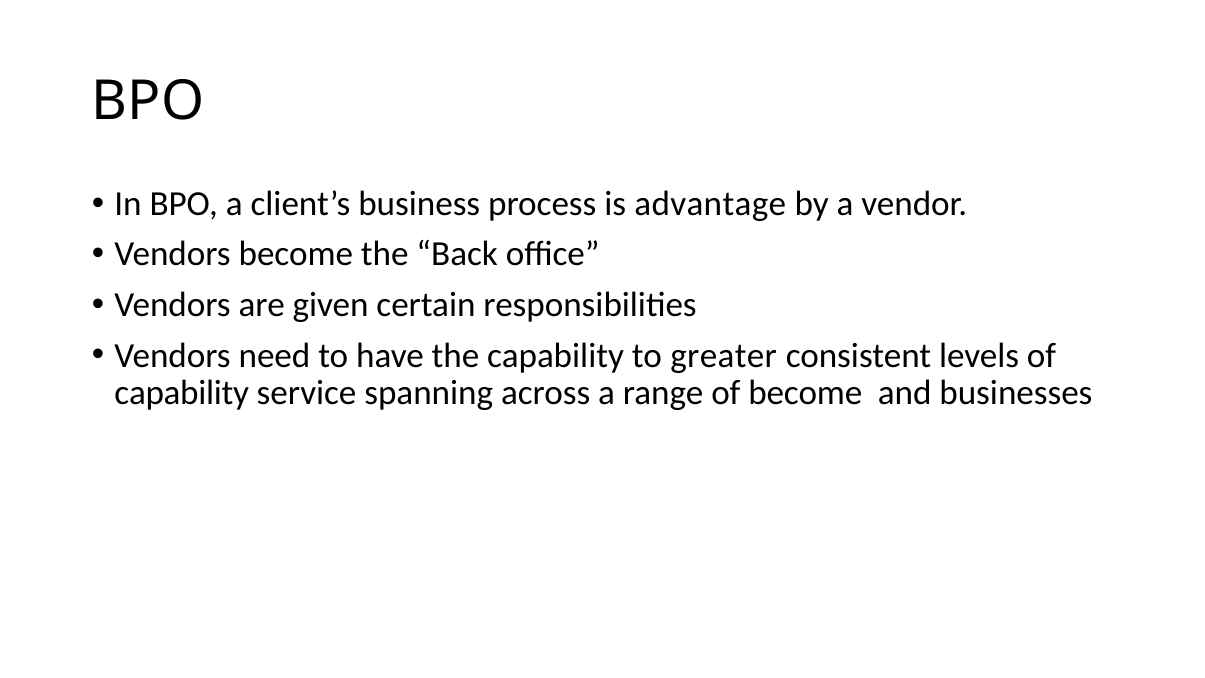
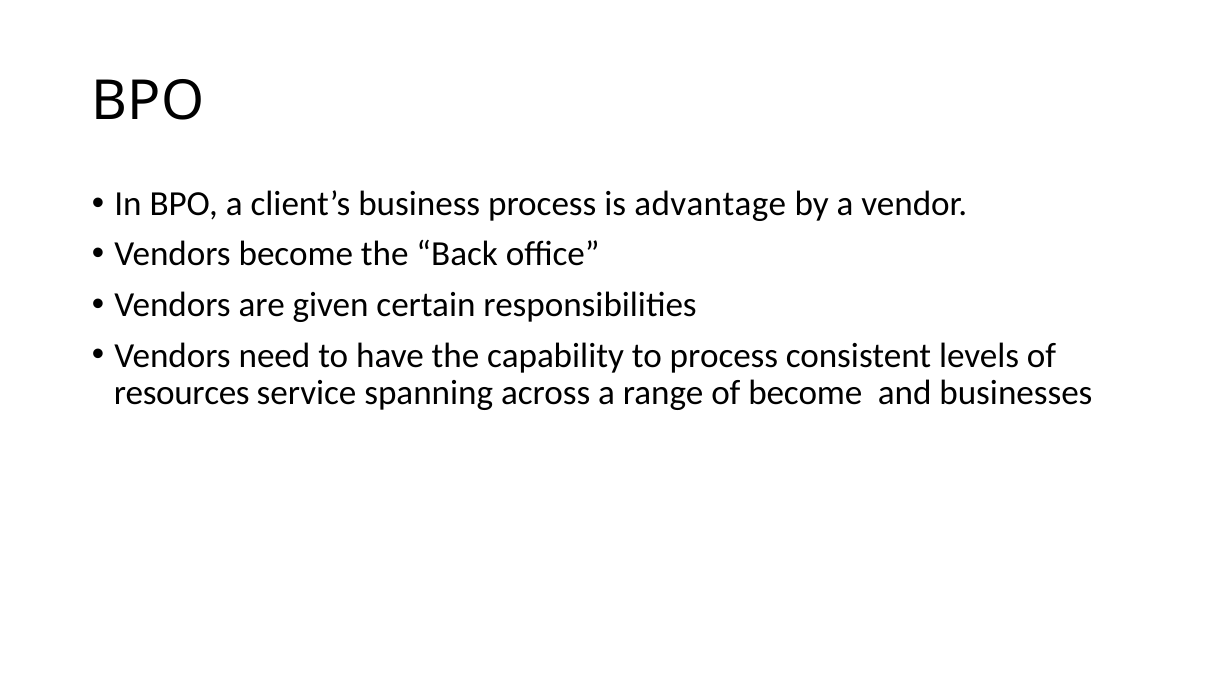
to greater: greater -> process
capability at (182, 393): capability -> resources
